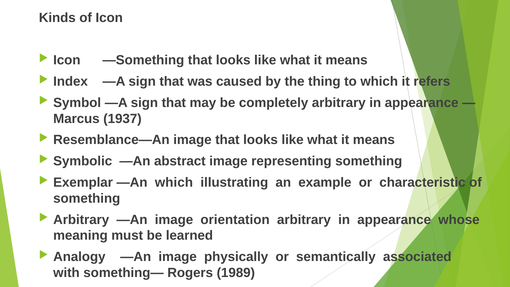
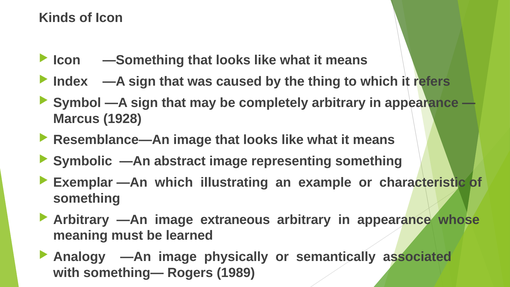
1937: 1937 -> 1928
orientation: orientation -> extraneous
